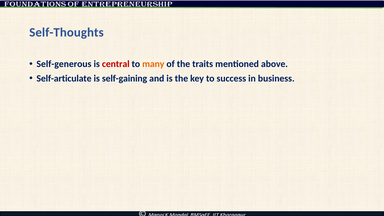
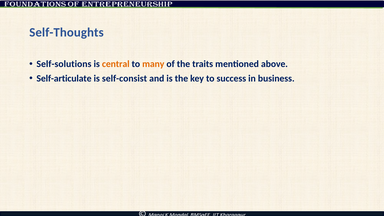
Self-generous: Self-generous -> Self-solutions
central colour: red -> orange
self-gaining: self-gaining -> self-consist
